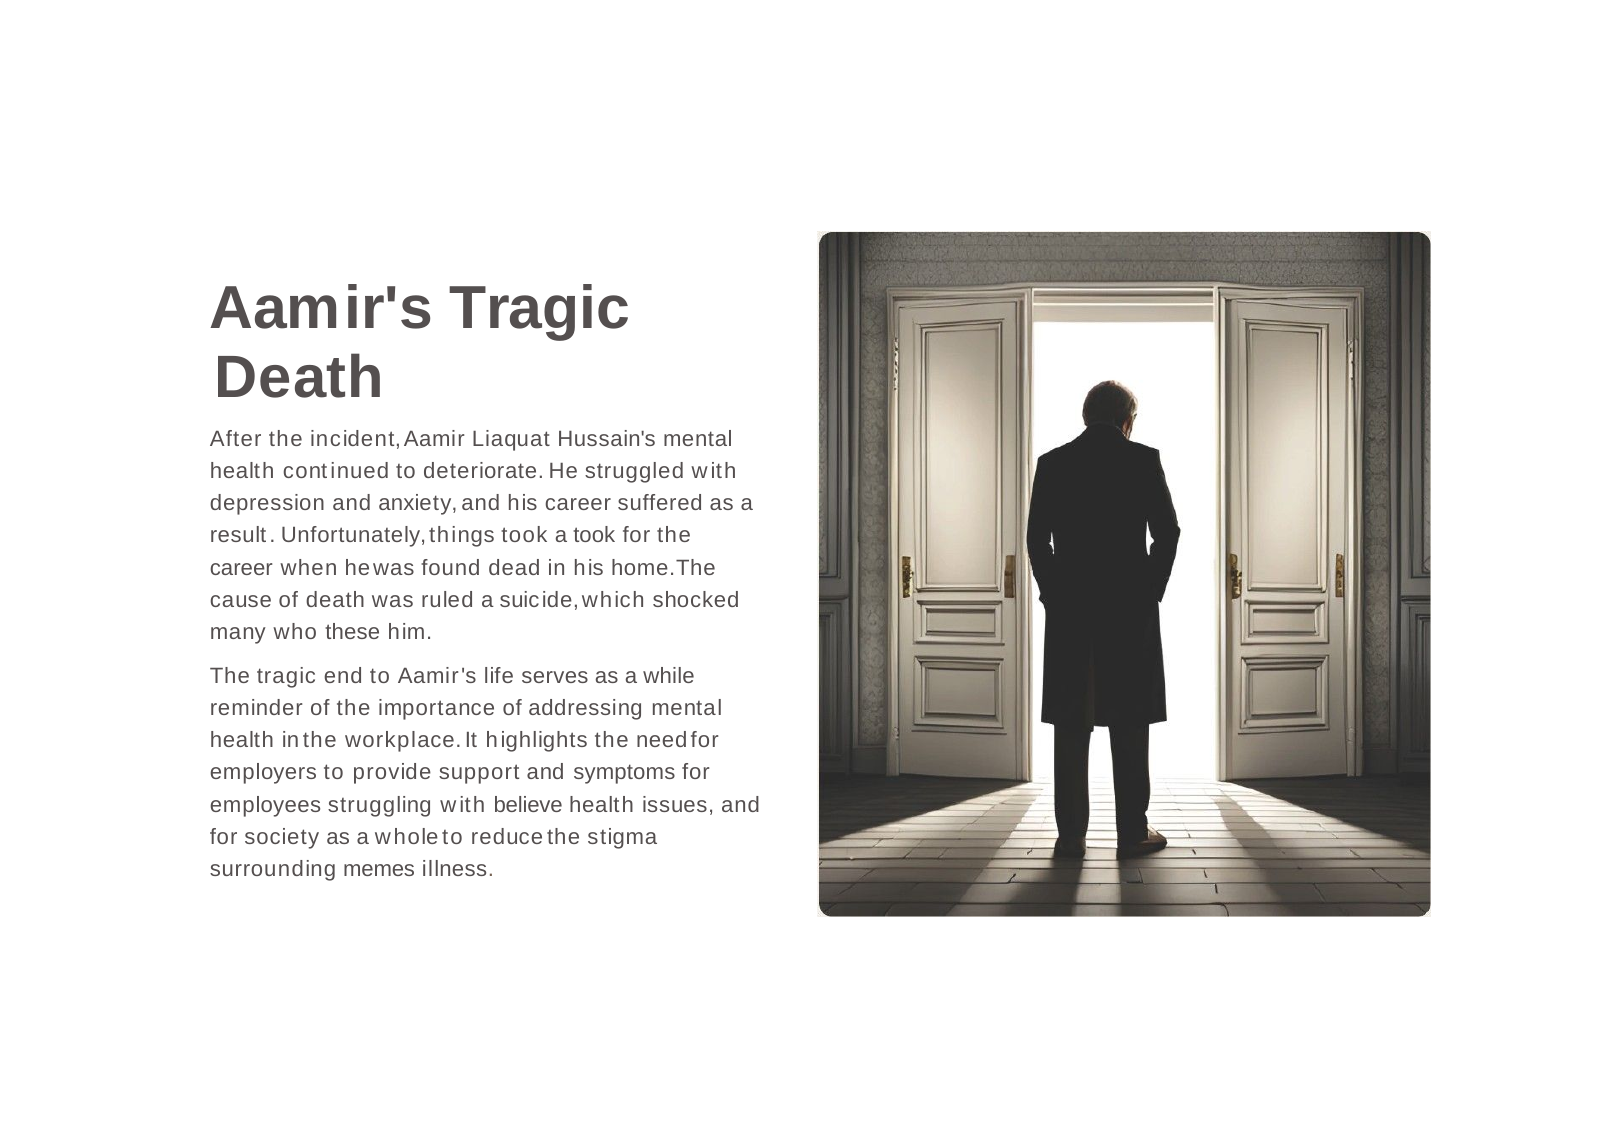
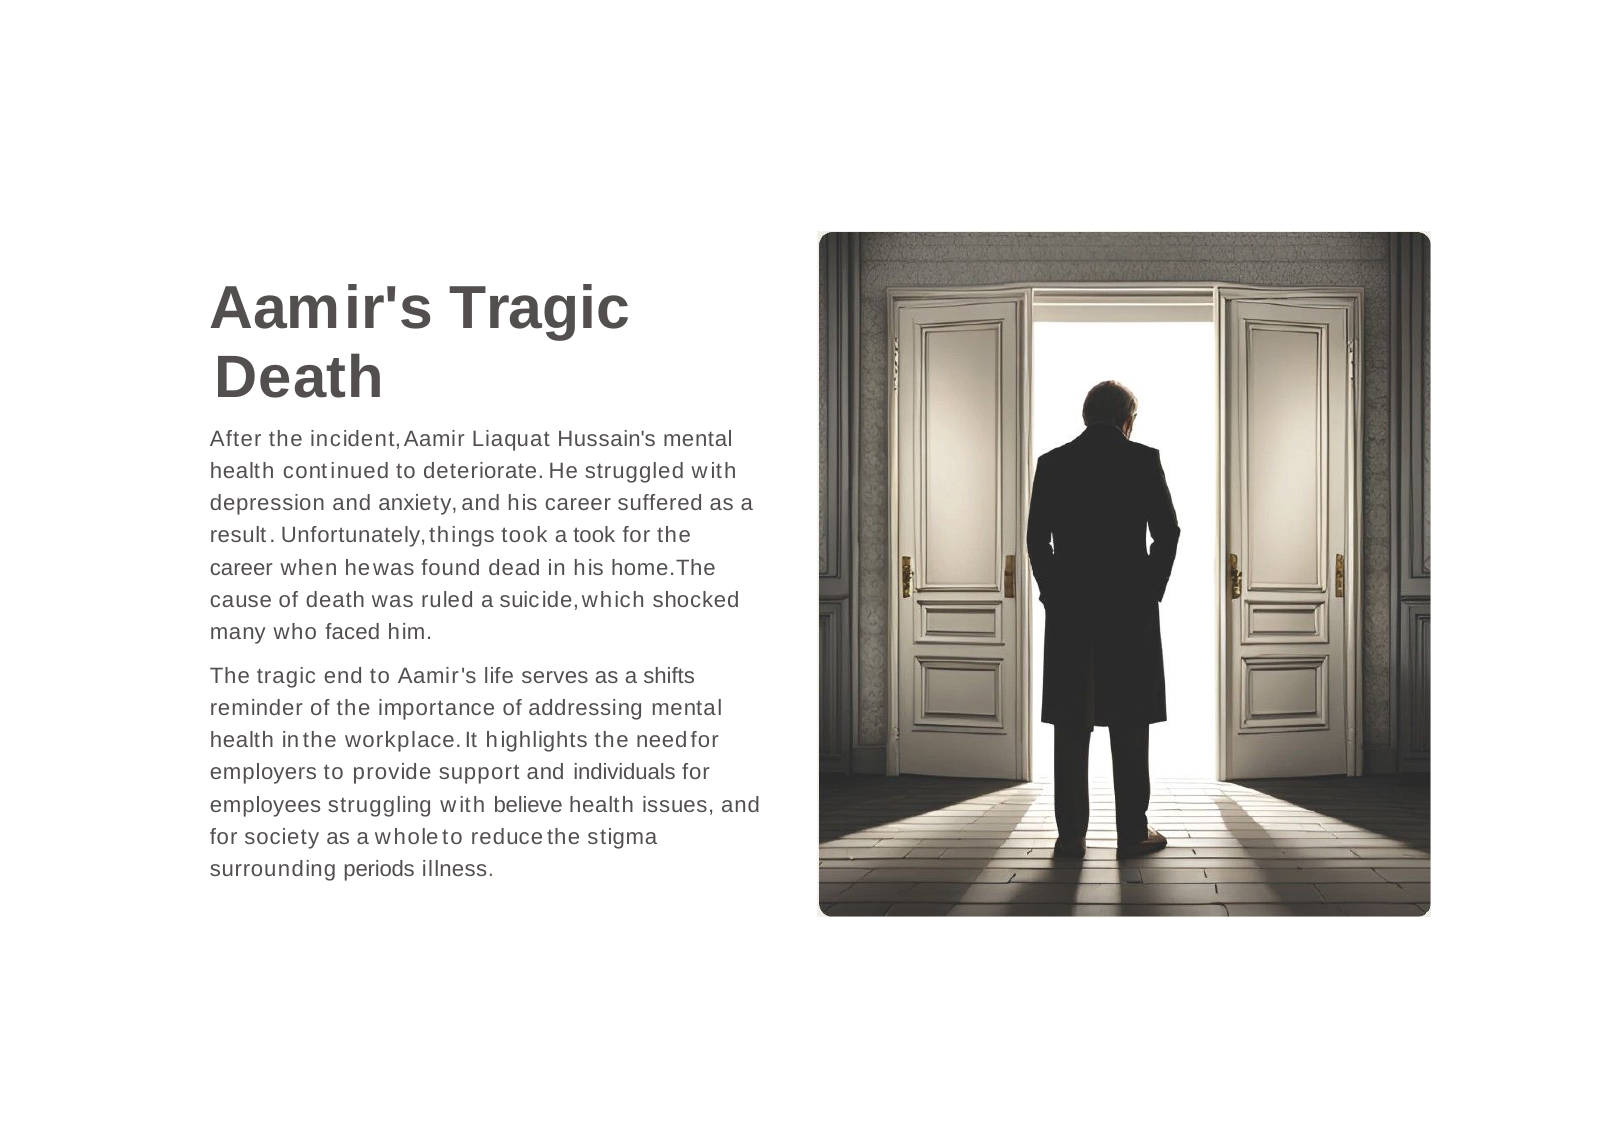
these: these -> faced
while: while -> shifts
symptoms: symptoms -> individuals
memes: memes -> periods
